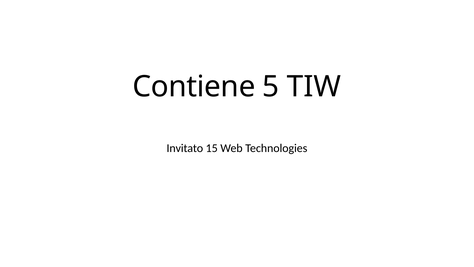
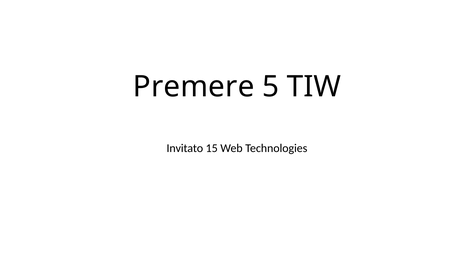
Contiene: Contiene -> Premere
